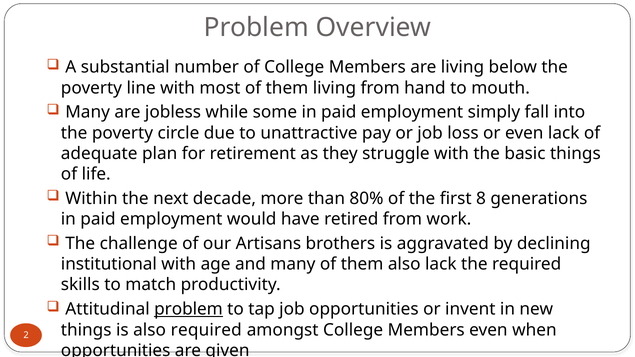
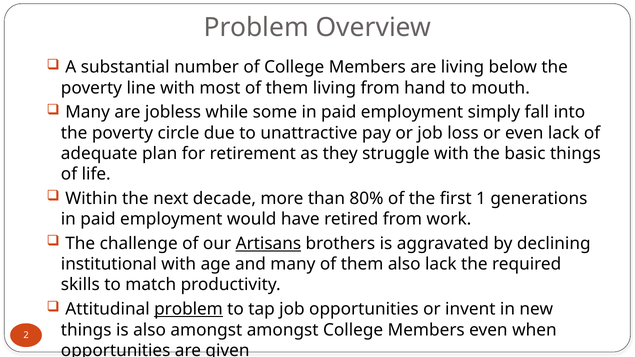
8: 8 -> 1
Artisans underline: none -> present
also required: required -> amongst
